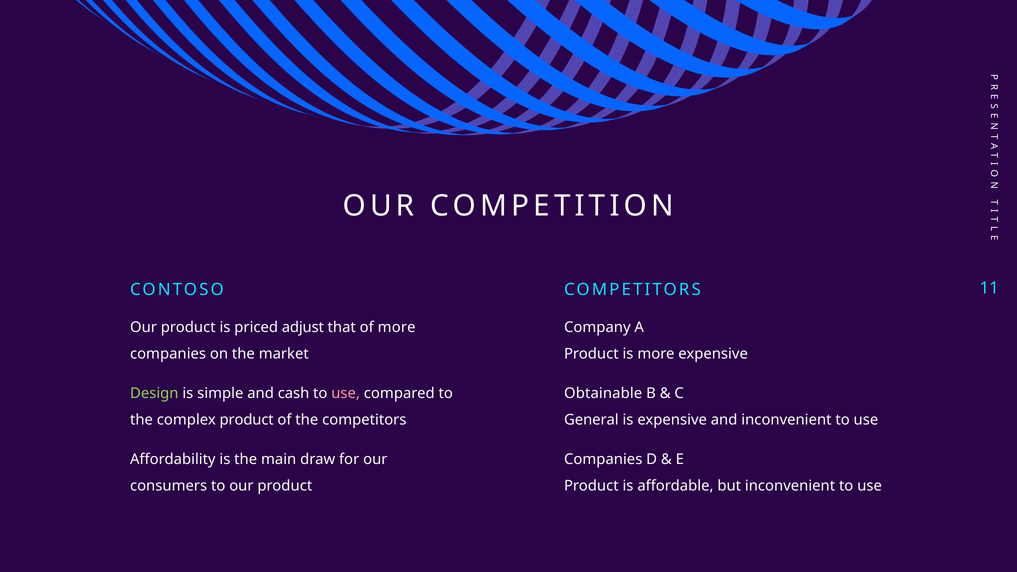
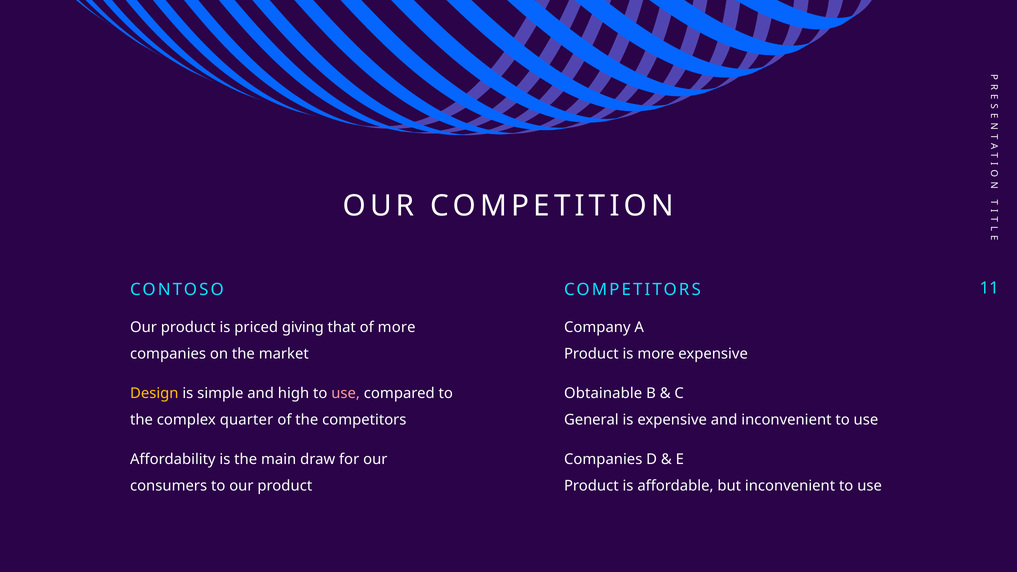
adjust: adjust -> giving
Design colour: light green -> yellow
cash: cash -> high
complex product: product -> quarter
